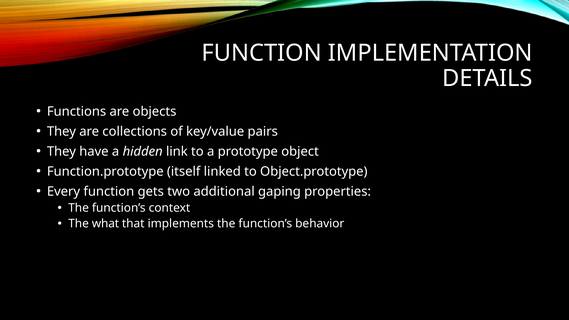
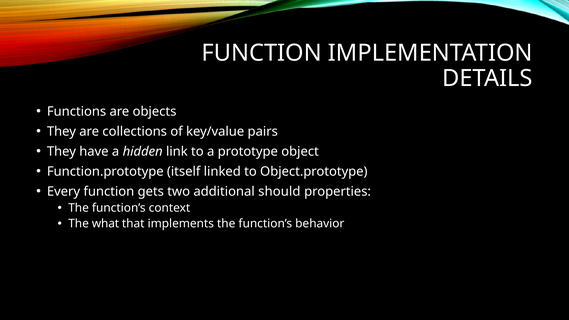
gaping: gaping -> should
